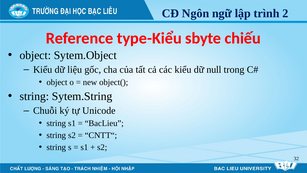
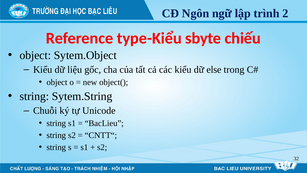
null: null -> else
